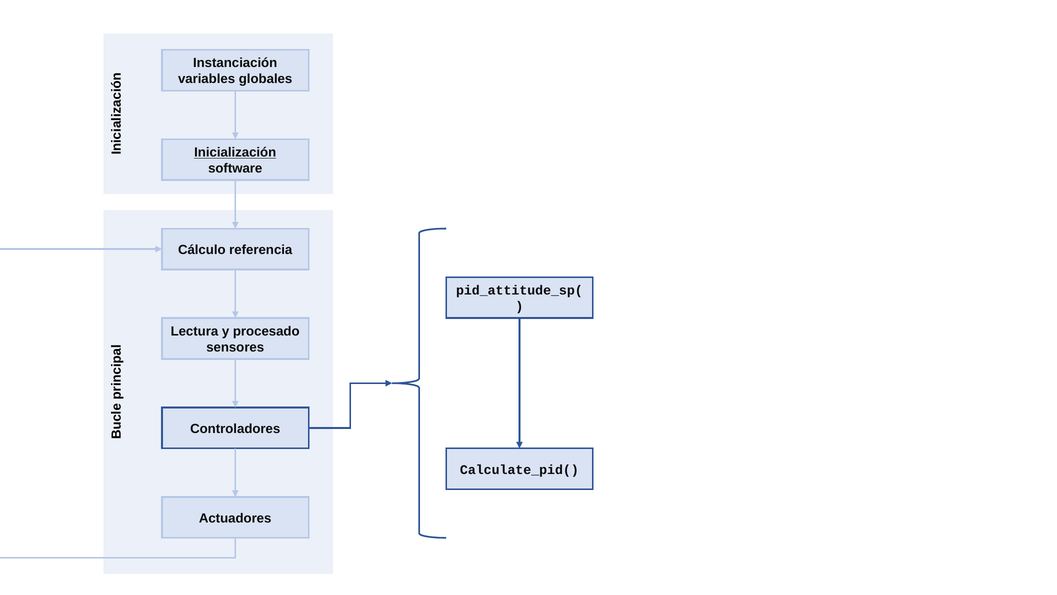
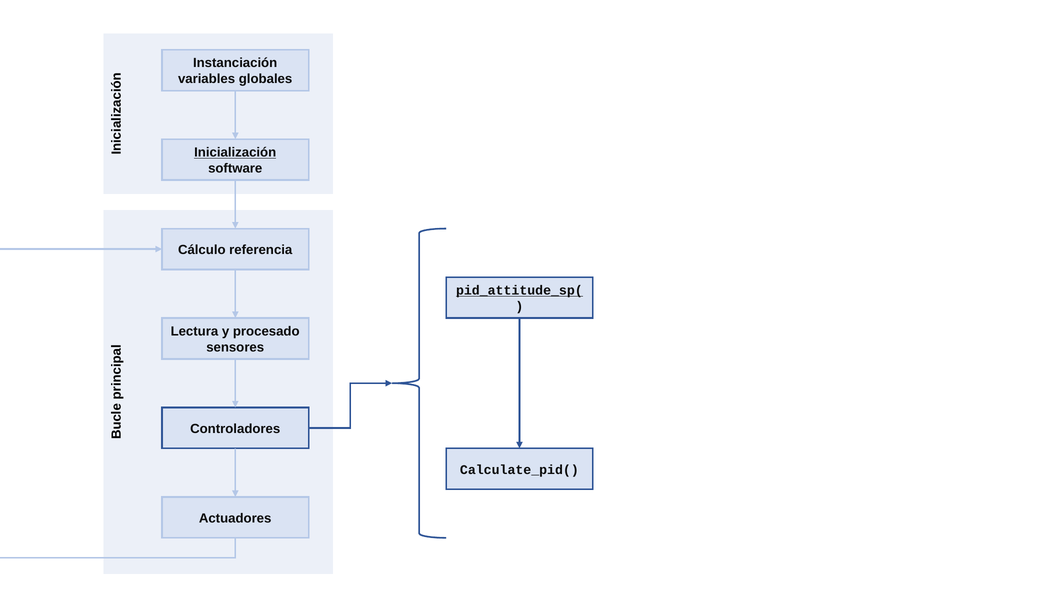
pid_attitude_sp( underline: none -> present
